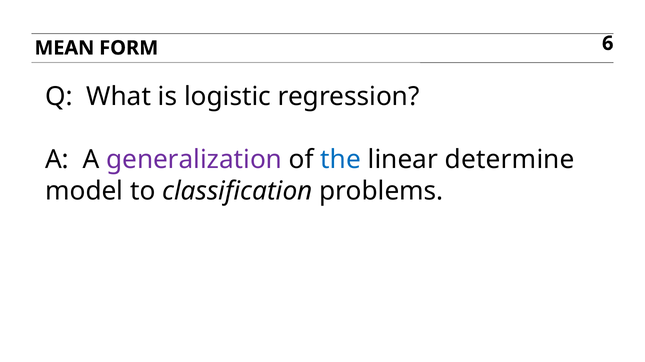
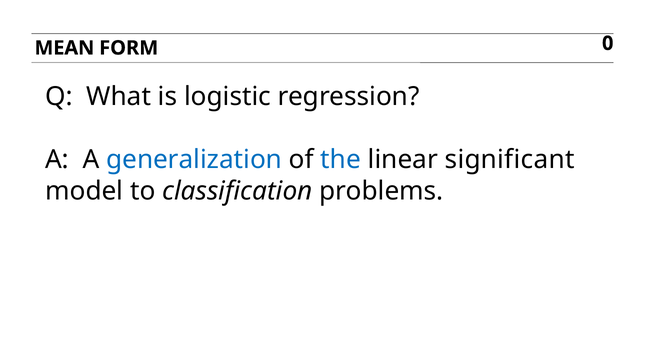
6: 6 -> 0
generalization colour: purple -> blue
determine: determine -> significant
